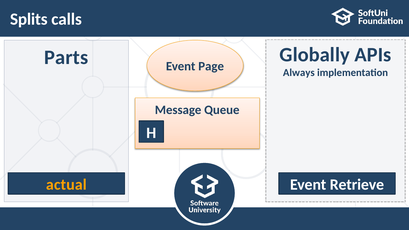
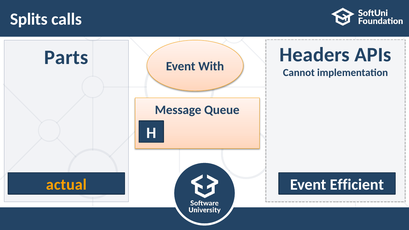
Globally: Globally -> Headers
Page: Page -> With
Always: Always -> Cannot
Retrieve: Retrieve -> Efficient
